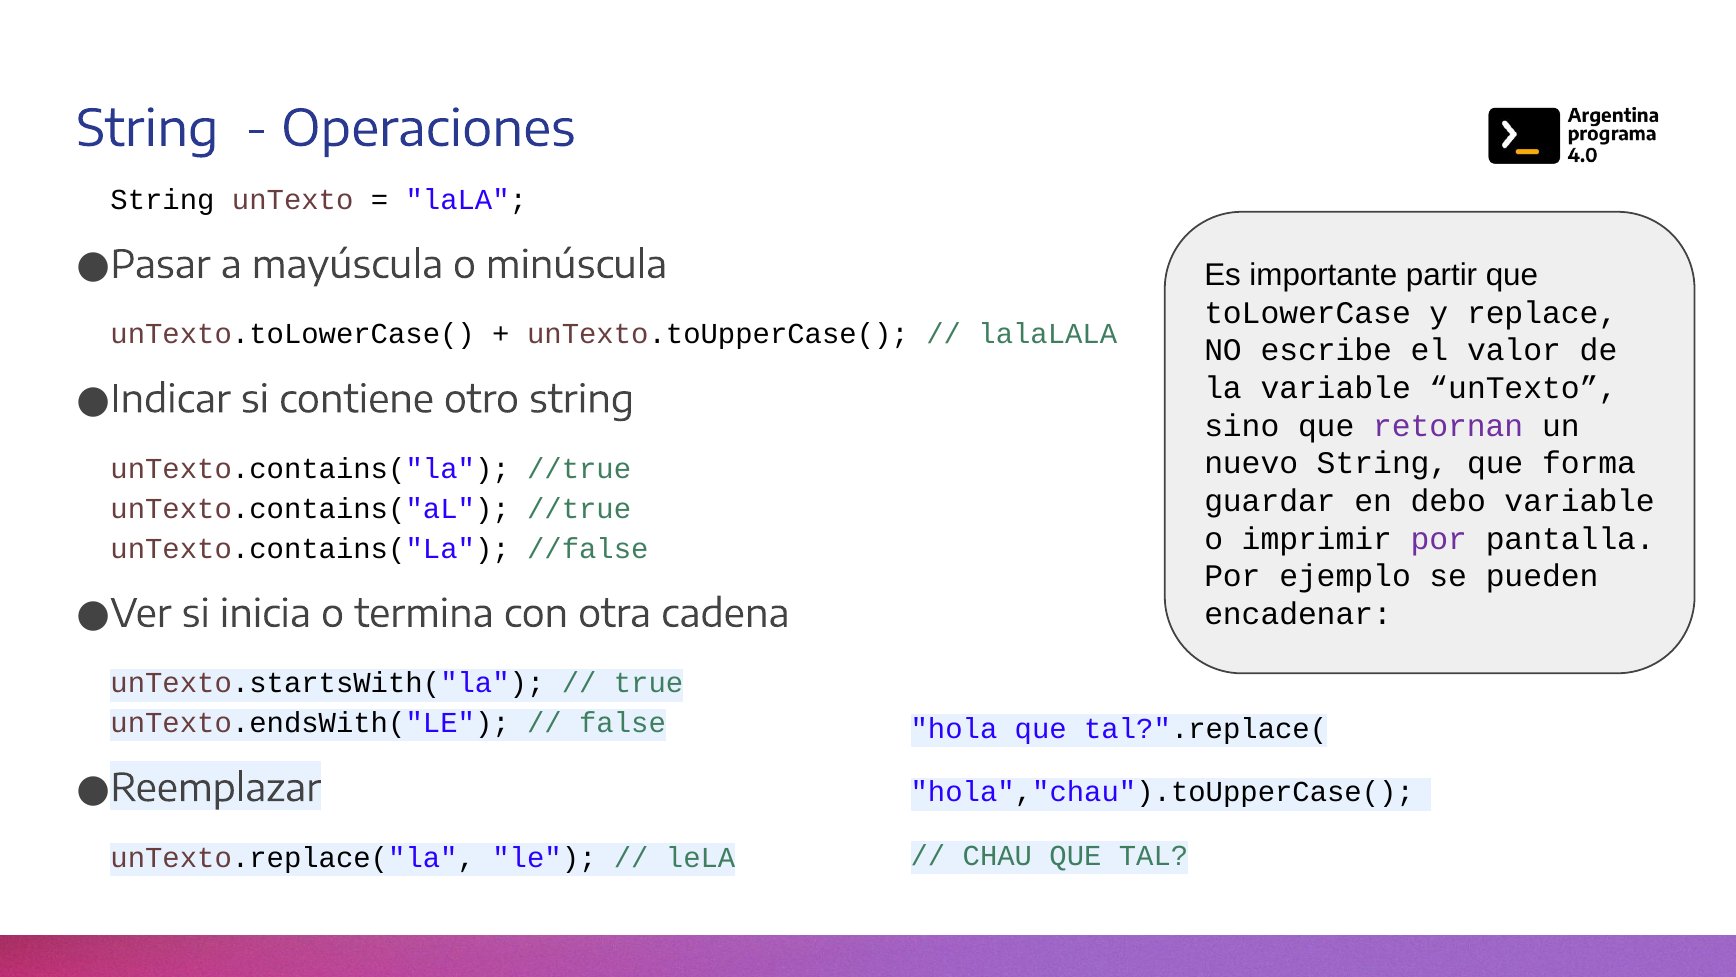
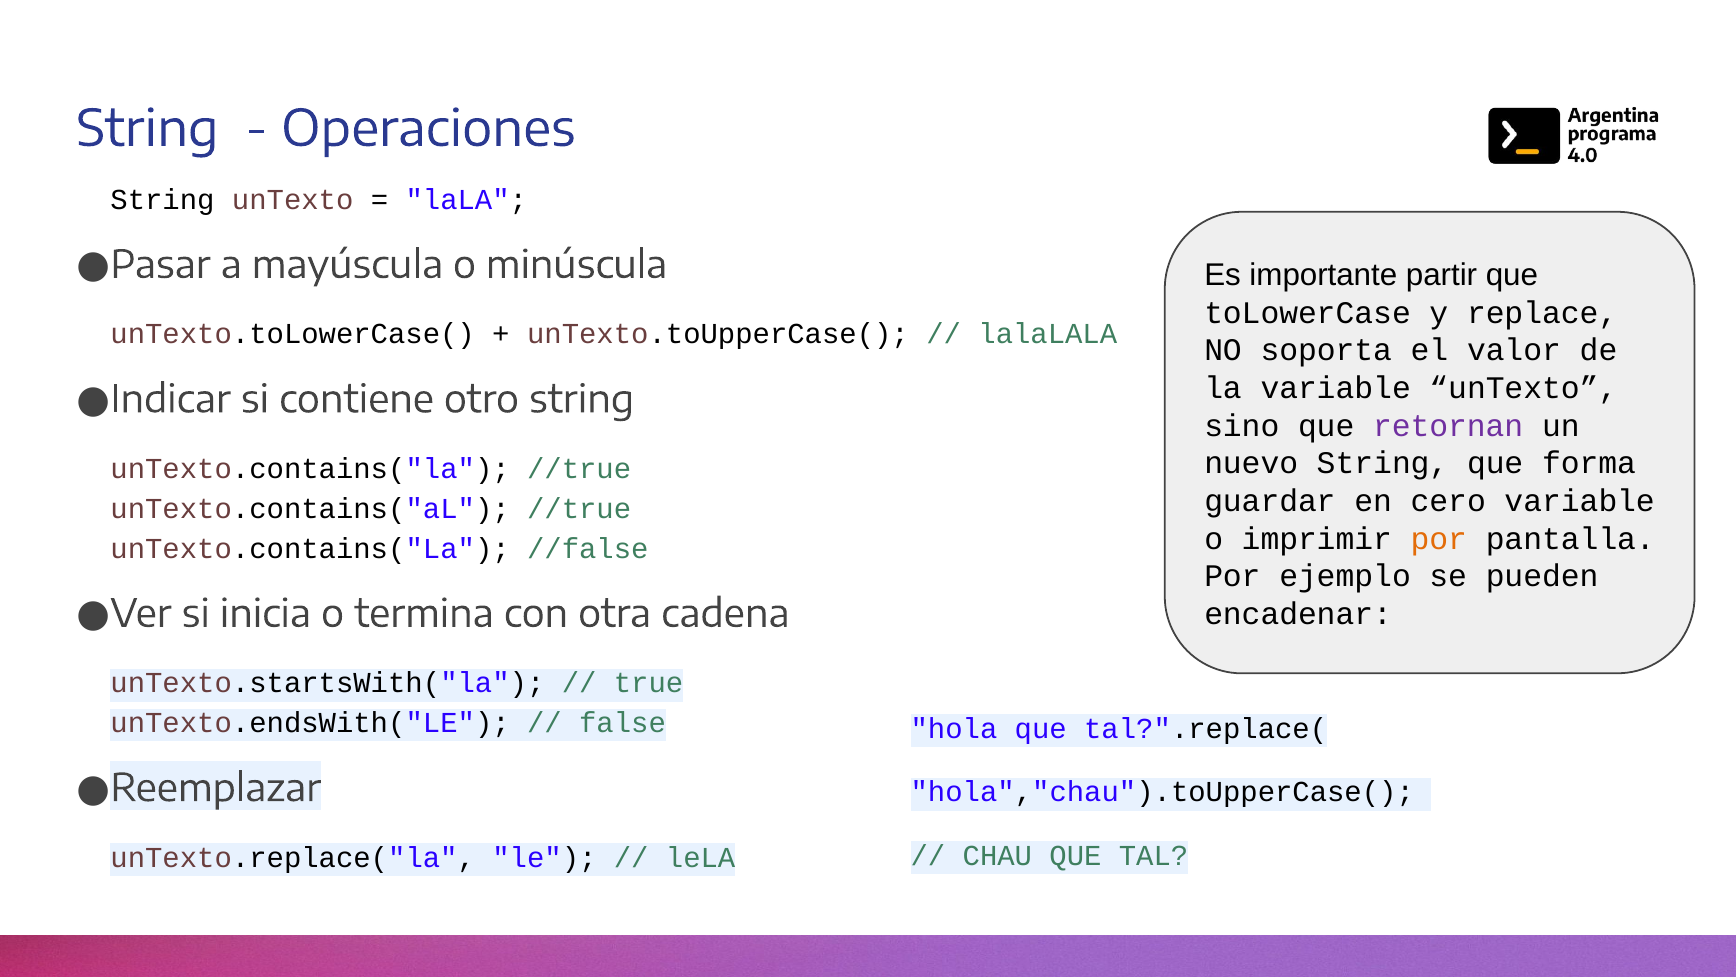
escribe: escribe -> soporta
debo: debo -> cero
por at (1439, 539) colour: purple -> orange
